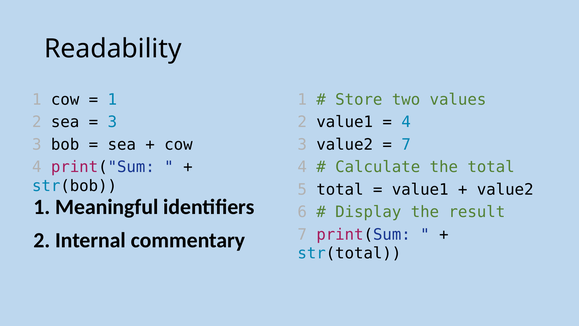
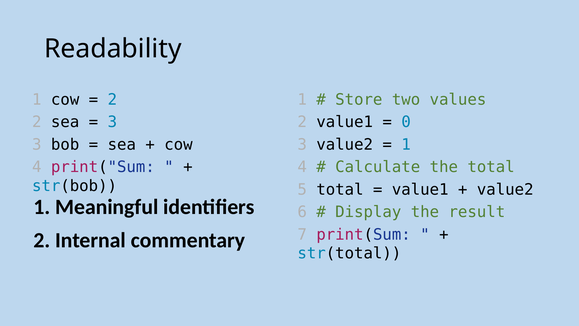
1 at (112, 99): 1 -> 2
4 at (406, 122): 4 -> 0
7 at (406, 144): 7 -> 1
